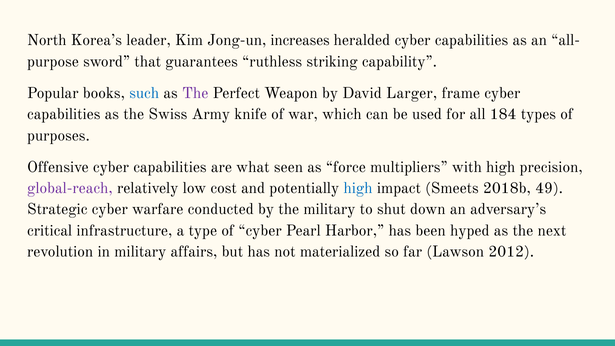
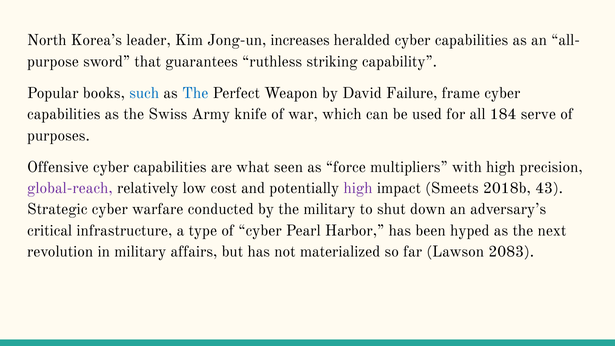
The at (195, 93) colour: purple -> blue
Larger: Larger -> Failure
types: types -> serve
high at (358, 188) colour: blue -> purple
49: 49 -> 43
2012: 2012 -> 2083
